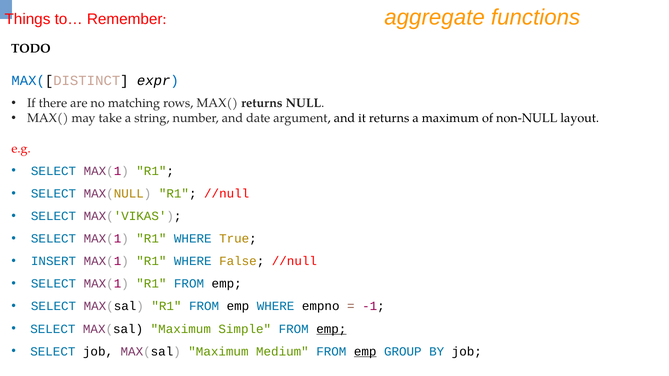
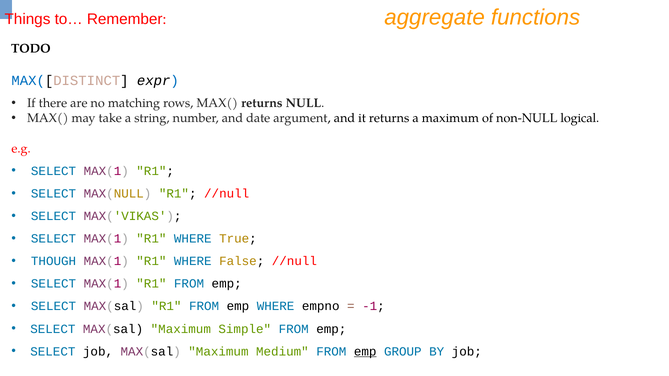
layout: layout -> logical
INSERT: INSERT -> THOUGH
emp at (331, 329) underline: present -> none
